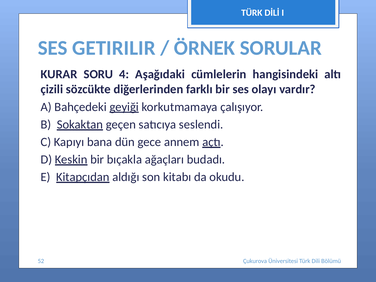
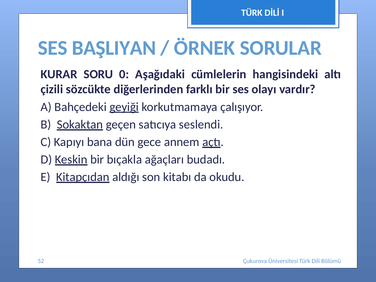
GETIRILIR: GETIRILIR -> BAŞLIYAN
4: 4 -> 0
